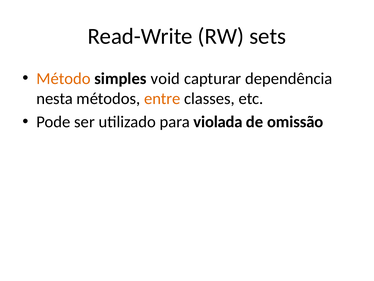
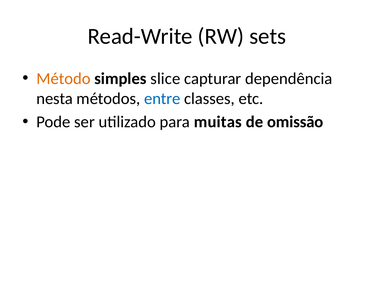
void: void -> slice
entre colour: orange -> blue
violada: violada -> muitas
